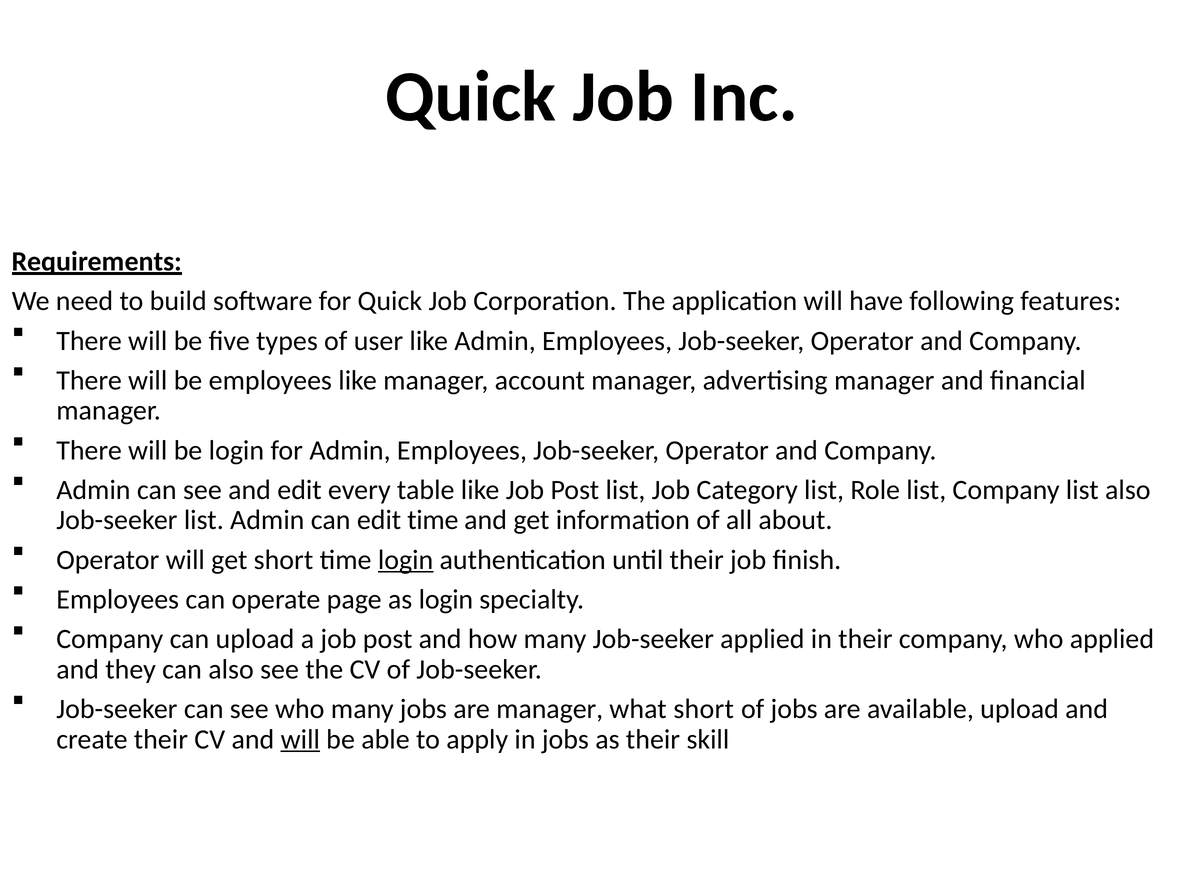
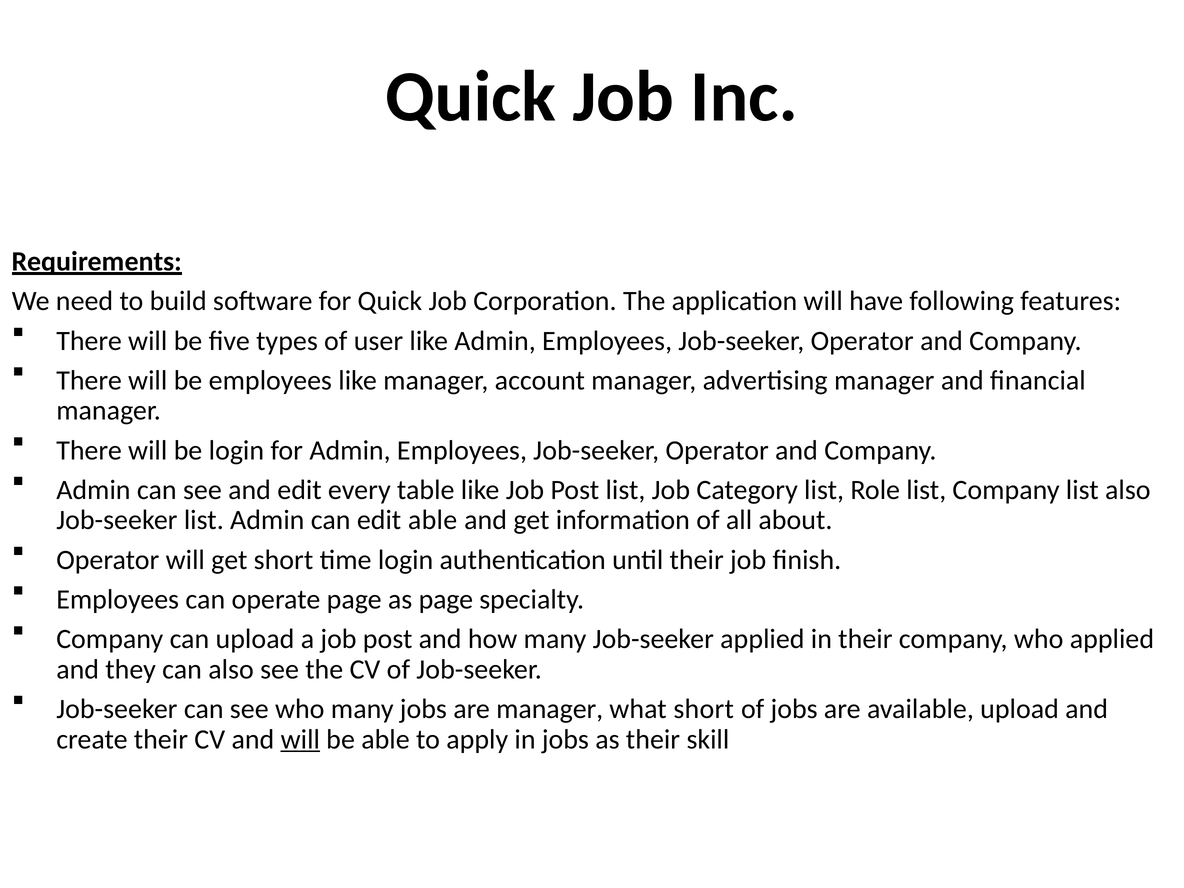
edit time: time -> able
login at (406, 560) underline: present -> none
as login: login -> page
